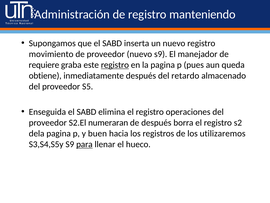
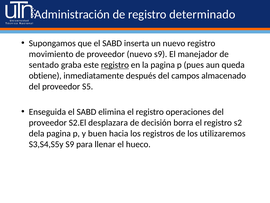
manteniendo: manteniendo -> determinado
requiere: requiere -> sentado
retardo: retardo -> campos
numeraran: numeraran -> desplazara
de después: después -> decisión
para underline: present -> none
